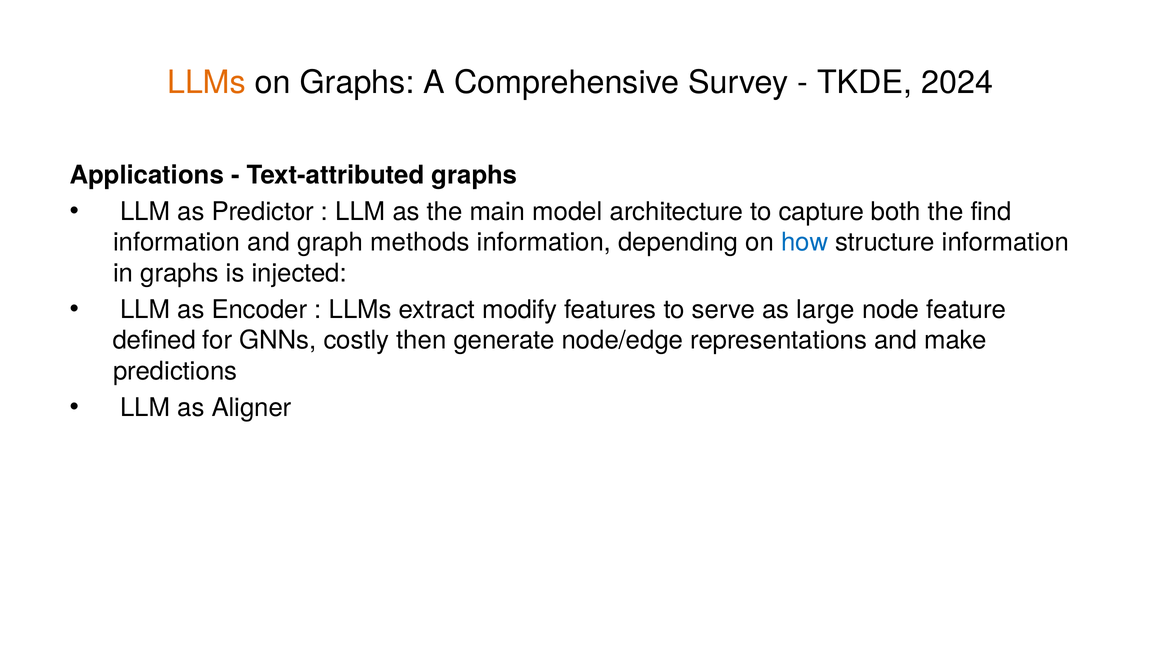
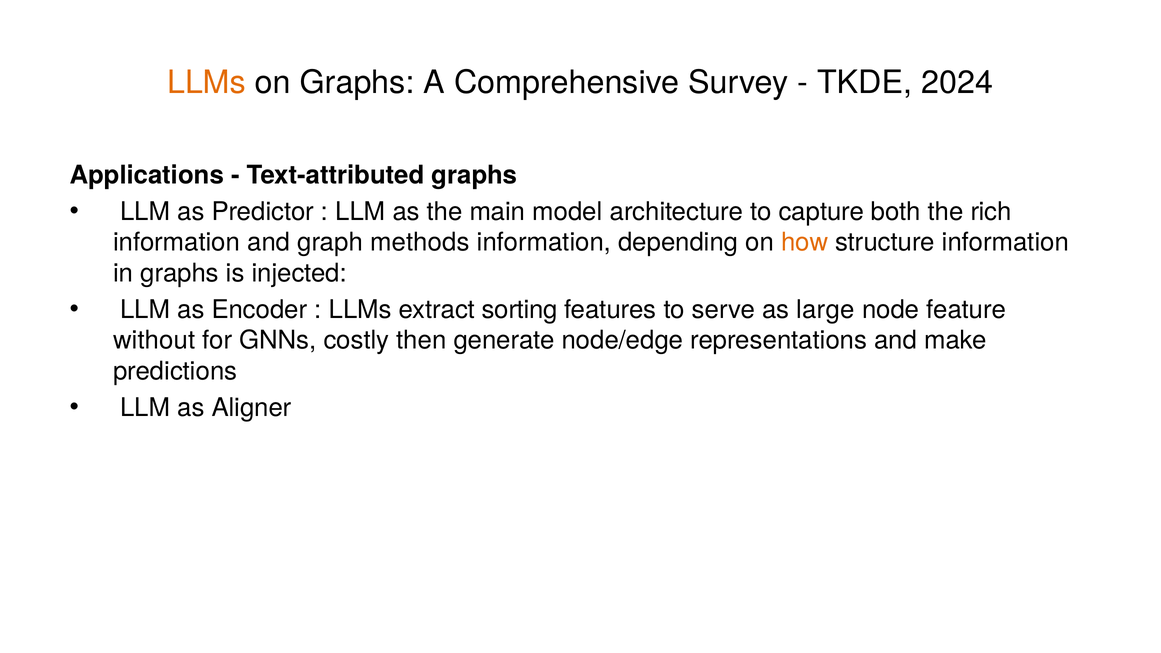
find: find -> rich
how colour: blue -> orange
modify: modify -> sorting
defined: defined -> without
